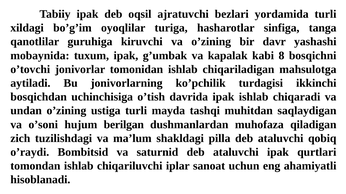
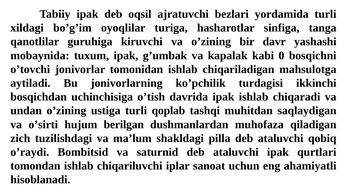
8: 8 -> 0
mayda: mayda -> qoplab
o’soni: o’soni -> o’sirti
